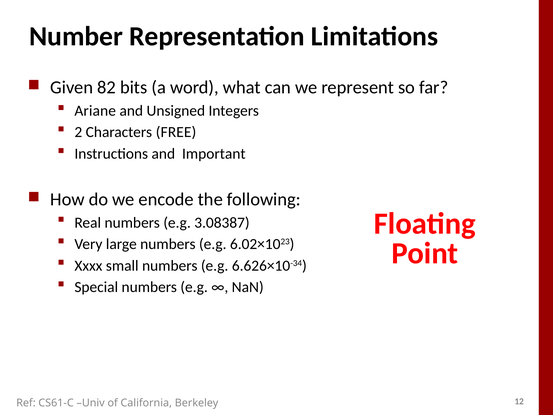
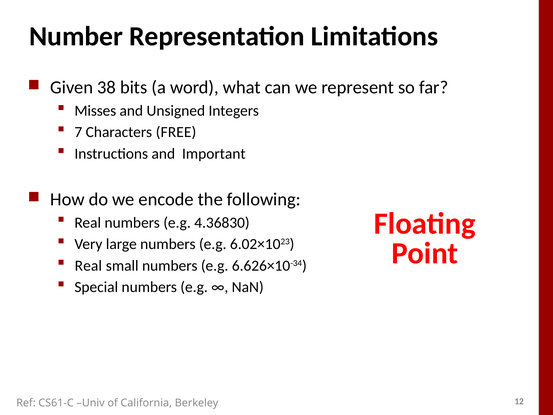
82: 82 -> 38
Ariane: Ariane -> Misses
2: 2 -> 7
3.08387: 3.08387 -> 4.36830
Xxxx at (88, 265): Xxxx -> Real
